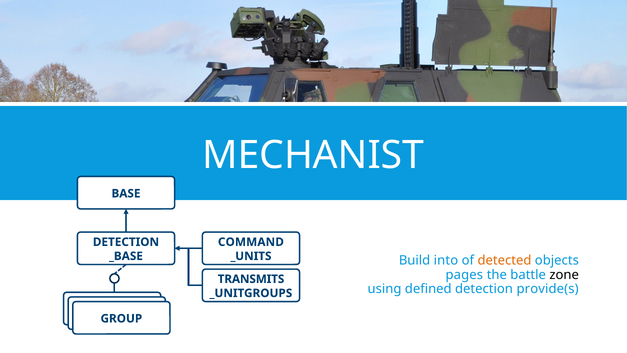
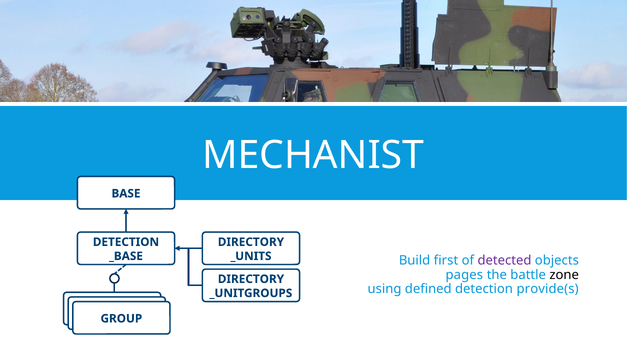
COMMAND at (251, 242): COMMAND -> DIRECTORY
into: into -> first
detected colour: orange -> purple
TRANSMITS at (251, 279): TRANSMITS -> DIRECTORY
